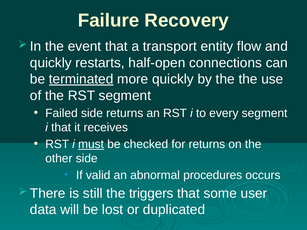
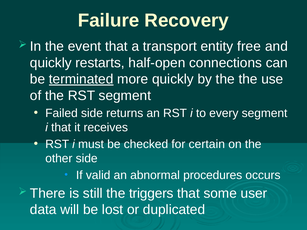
flow: flow -> free
must underline: present -> none
for returns: returns -> certain
